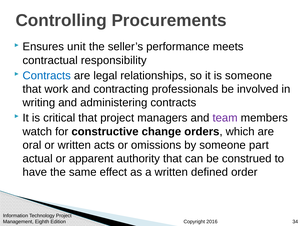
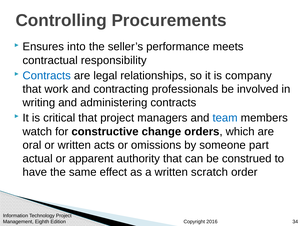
unit: unit -> into
is someone: someone -> company
team colour: purple -> blue
defined: defined -> scratch
